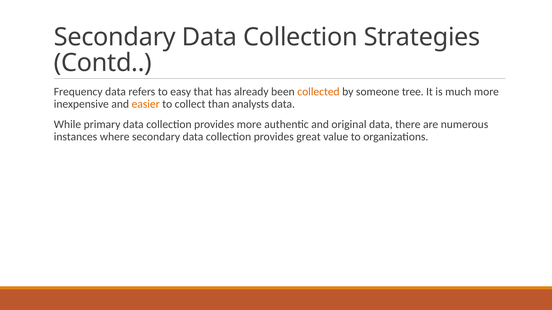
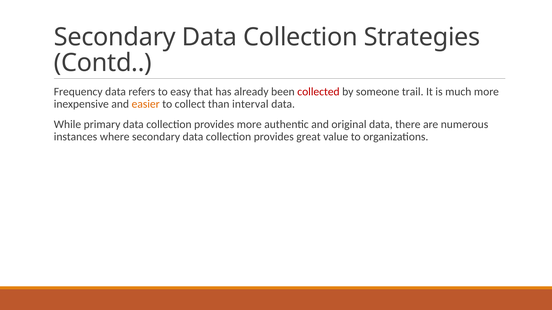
collected colour: orange -> red
tree: tree -> trail
analysts: analysts -> interval
